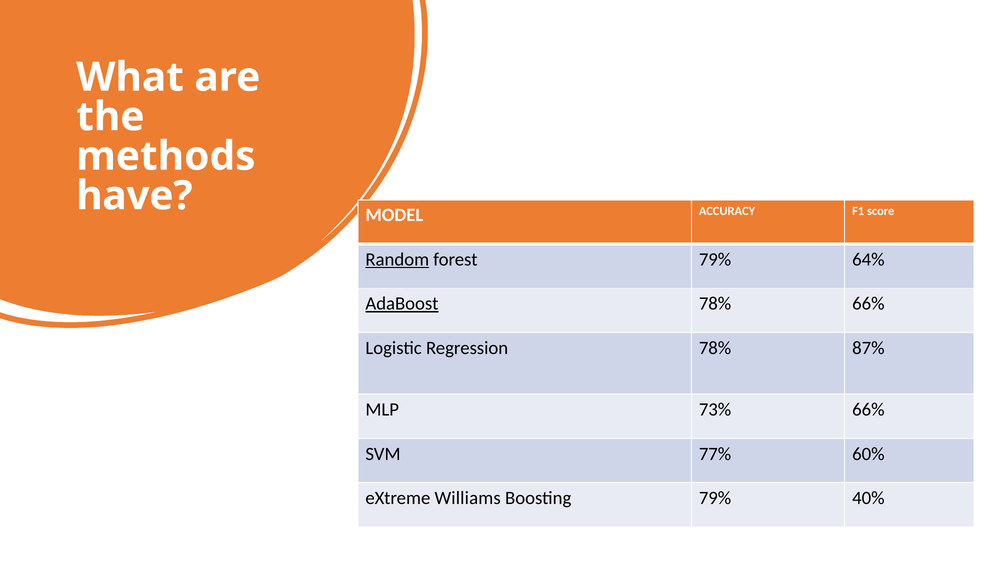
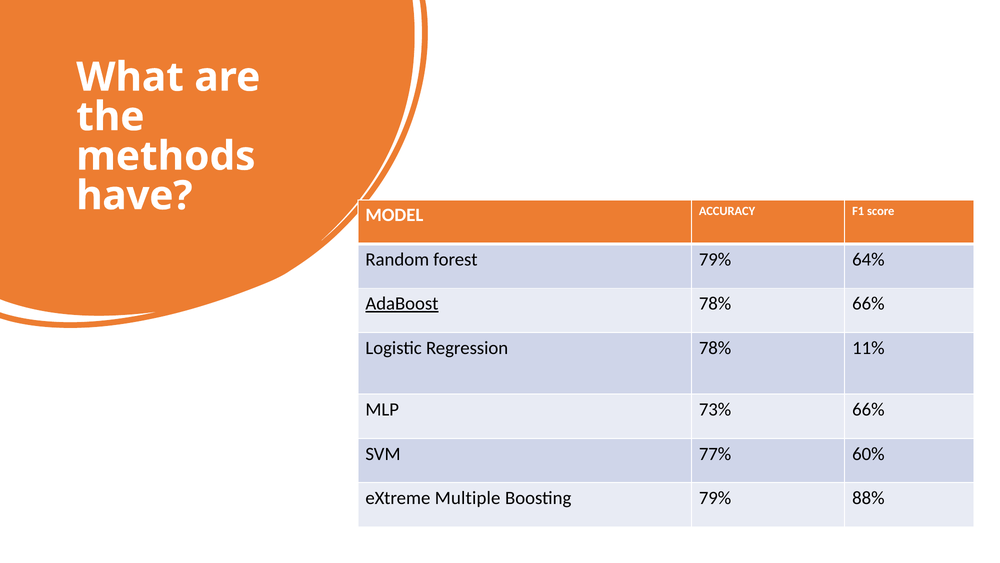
Random underline: present -> none
87%: 87% -> 11%
Williams: Williams -> Multiple
40%: 40% -> 88%
